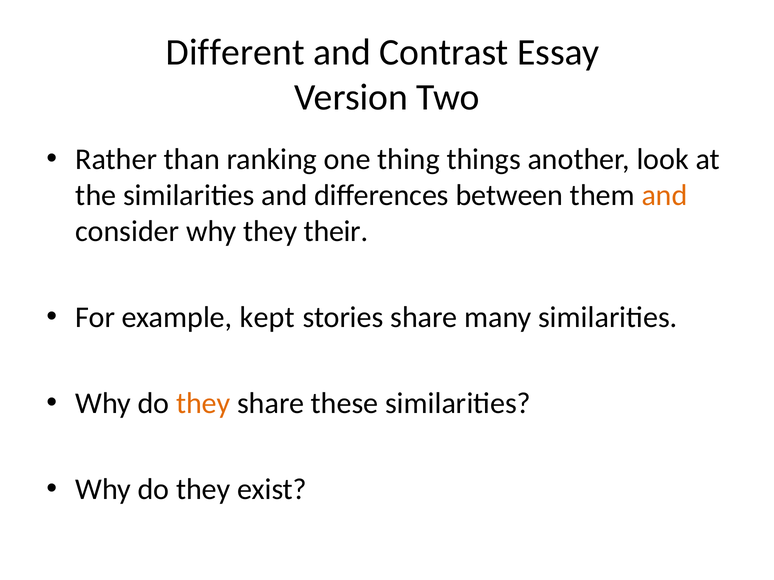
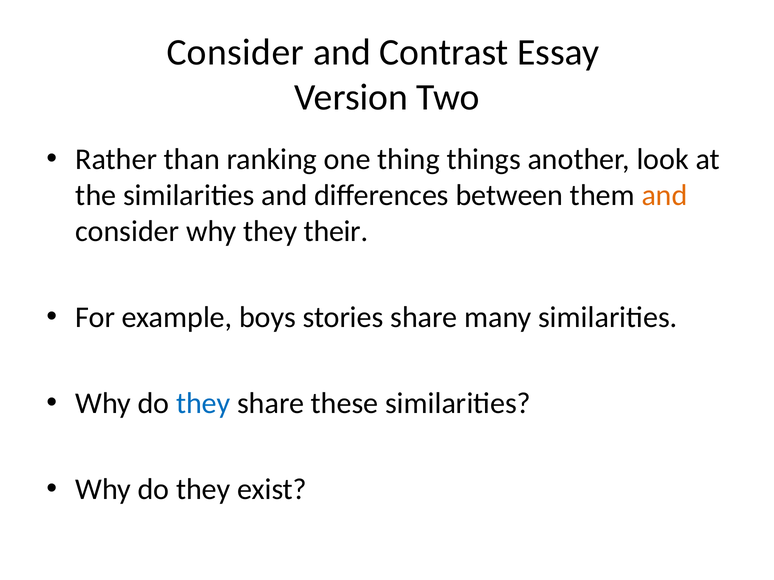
Different at (235, 52): Different -> Consider
kept: kept -> boys
they at (203, 404) colour: orange -> blue
